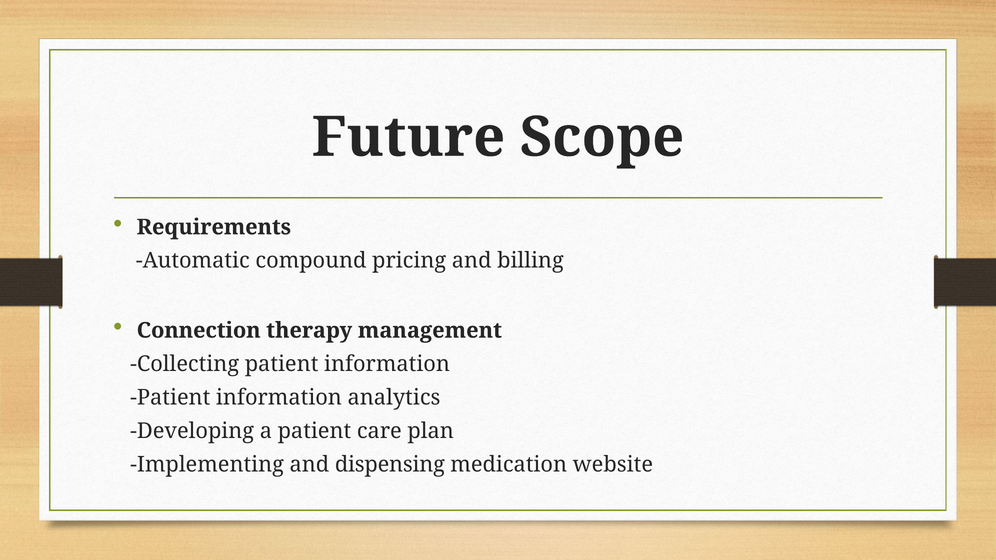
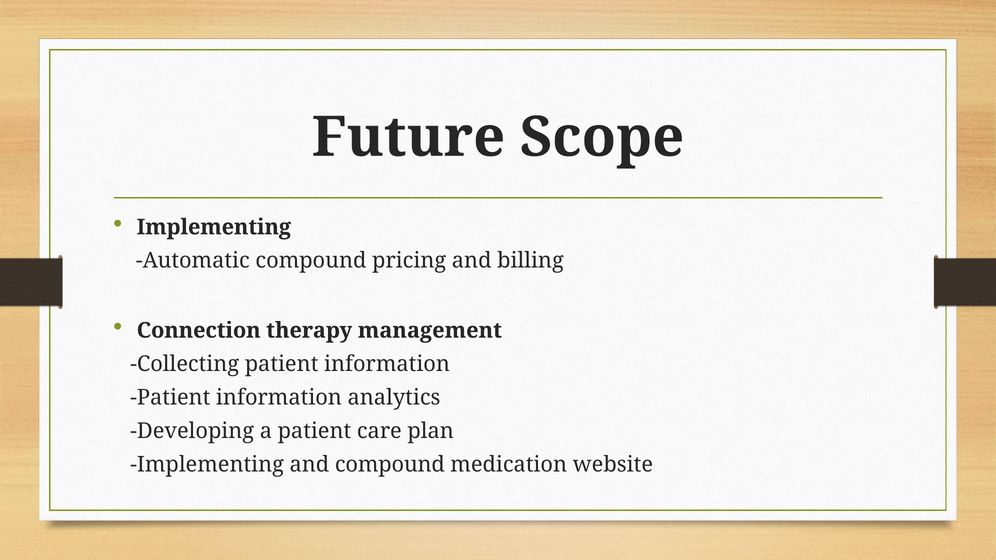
Requirements at (214, 227): Requirements -> Implementing
and dispensing: dispensing -> compound
